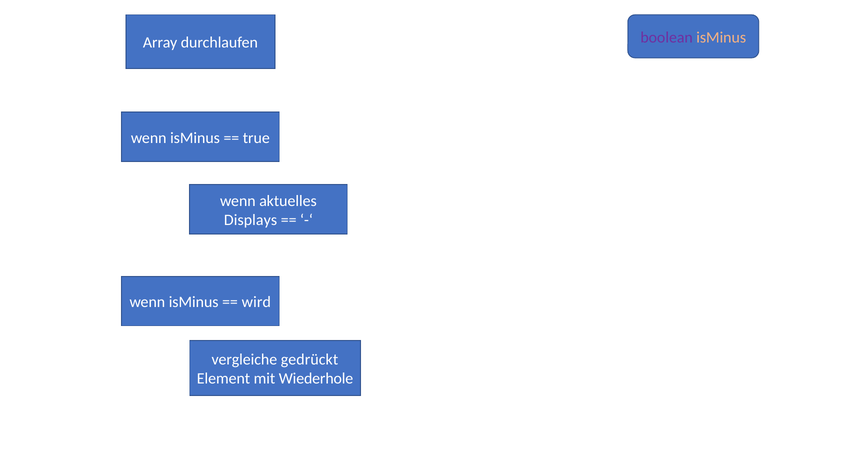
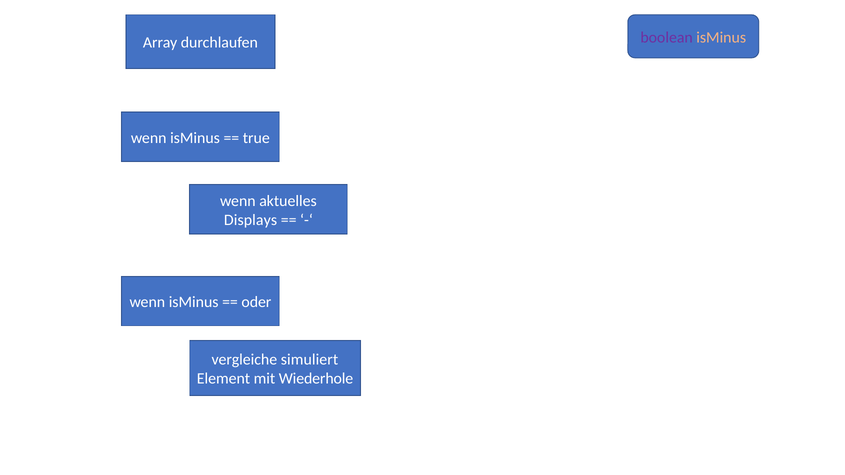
wird: wird -> oder
gedrückt: gedrückt -> simuliert
